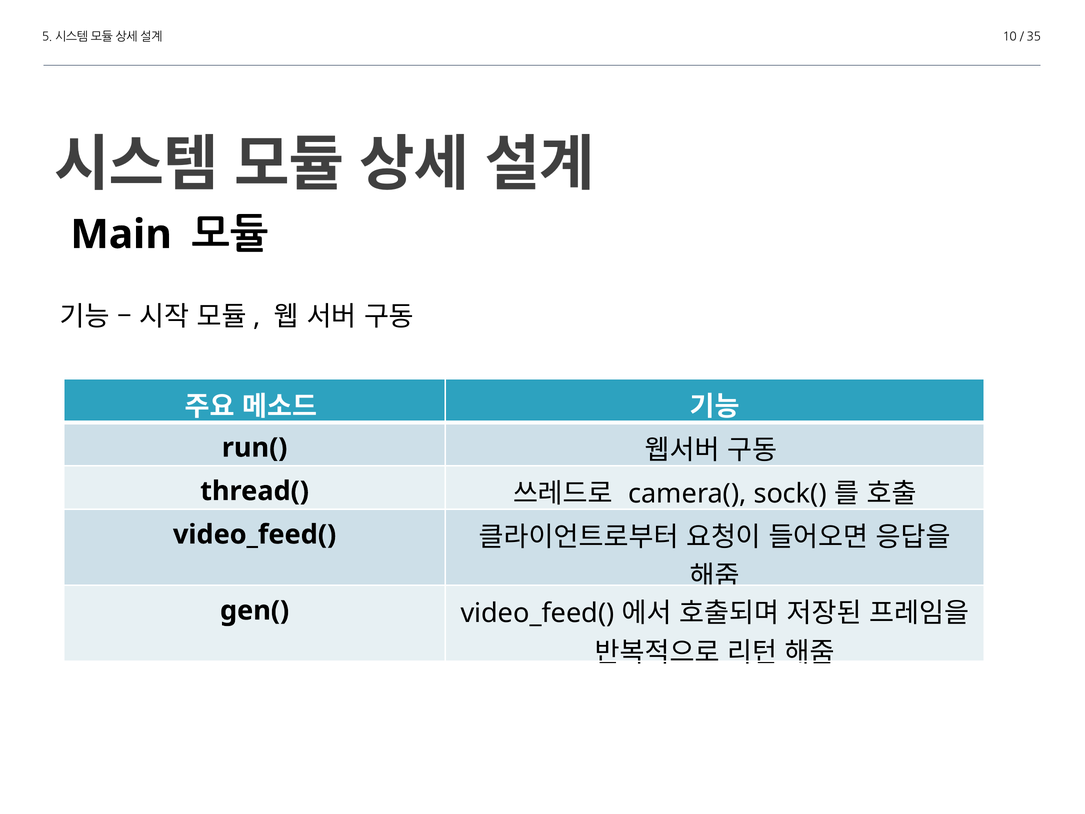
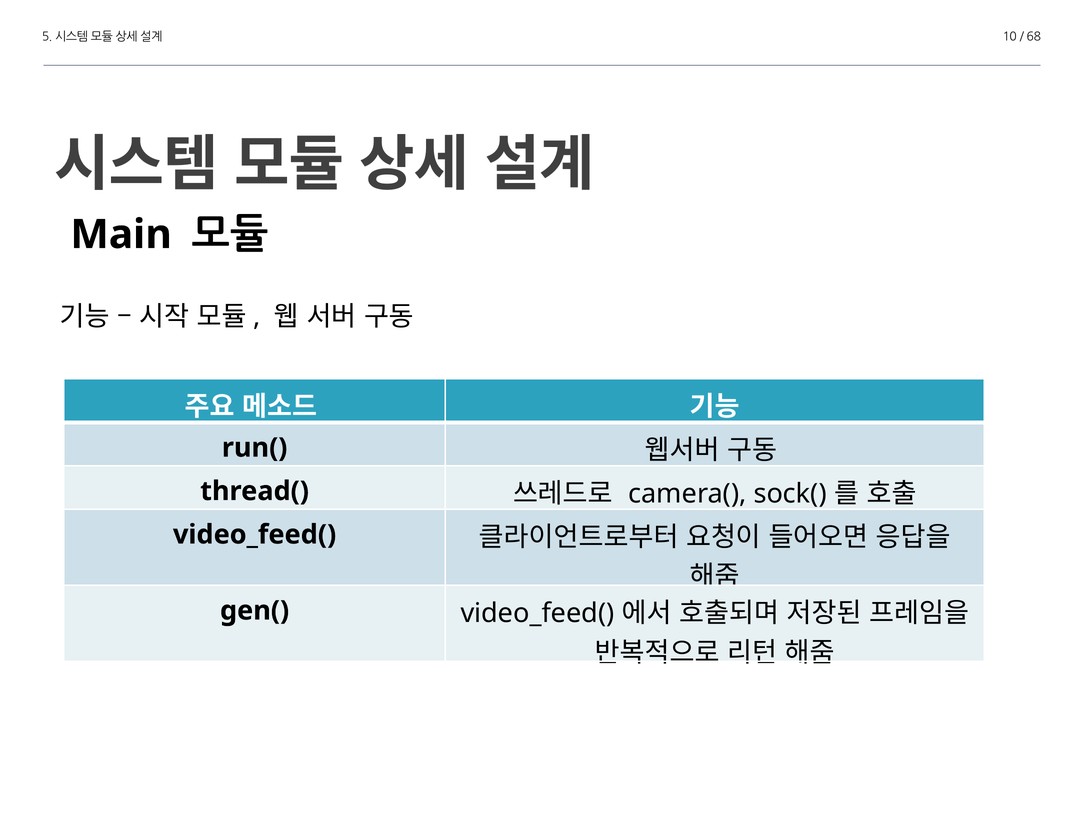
35: 35 -> 68
